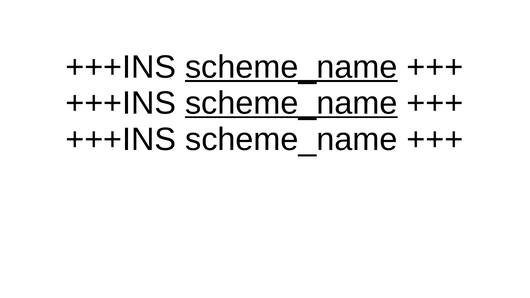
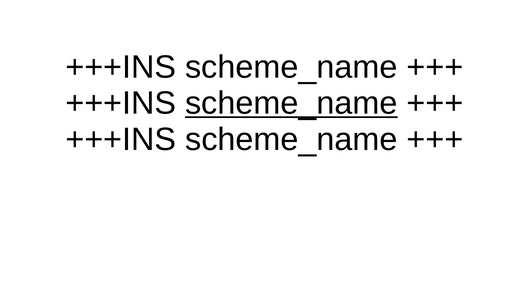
scheme_name at (291, 67) underline: present -> none
